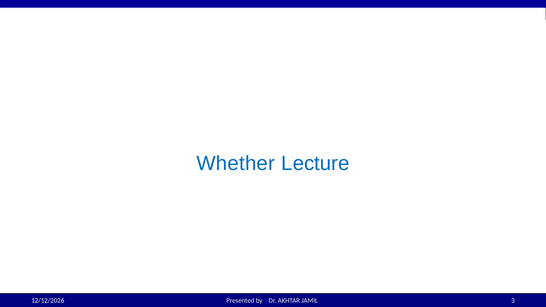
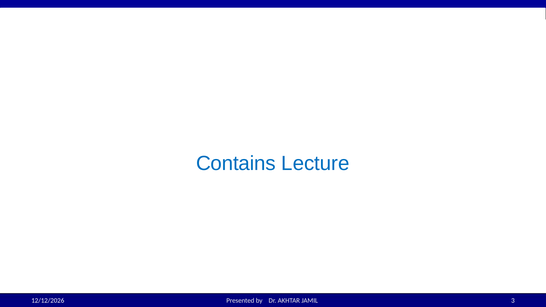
Whether: Whether -> Contains
